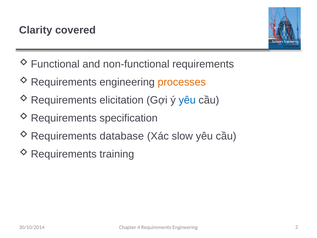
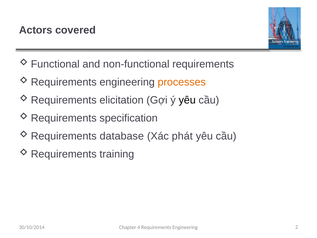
Clarity: Clarity -> Actors
yêu at (187, 100) colour: blue -> black
slow: slow -> phát
